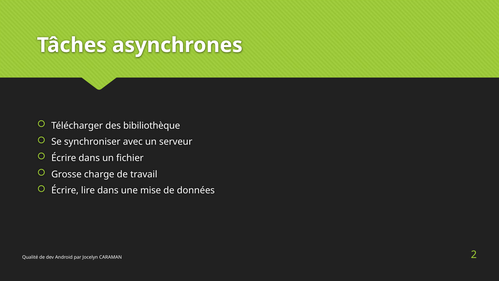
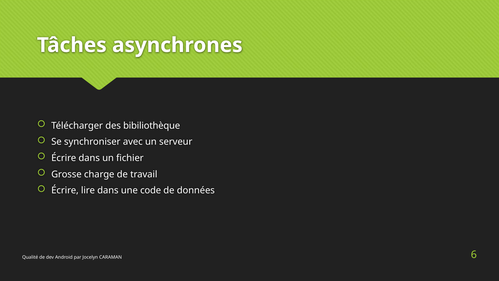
mise: mise -> code
2: 2 -> 6
